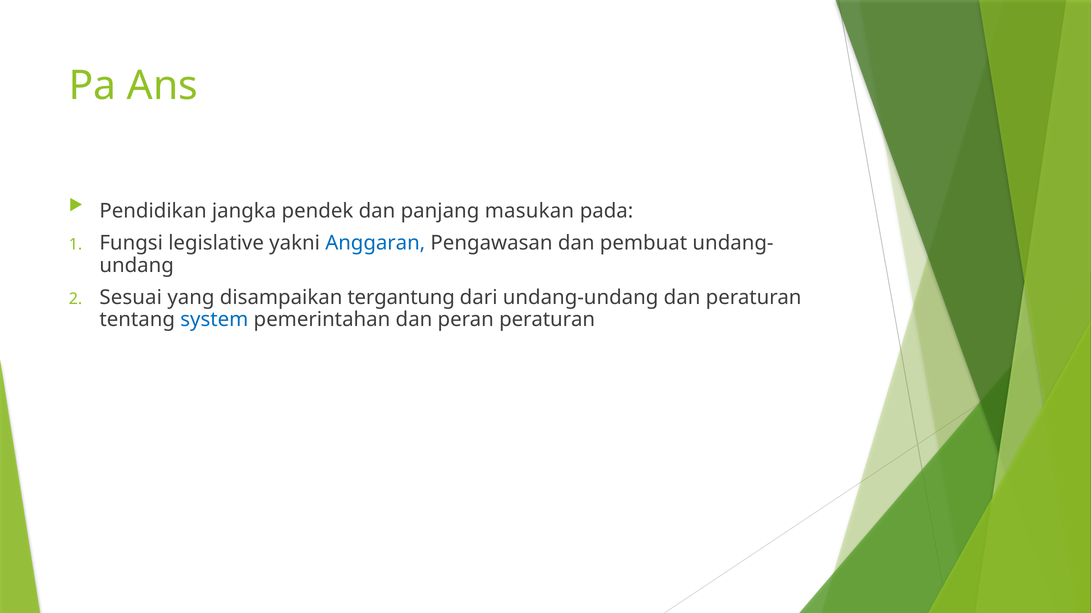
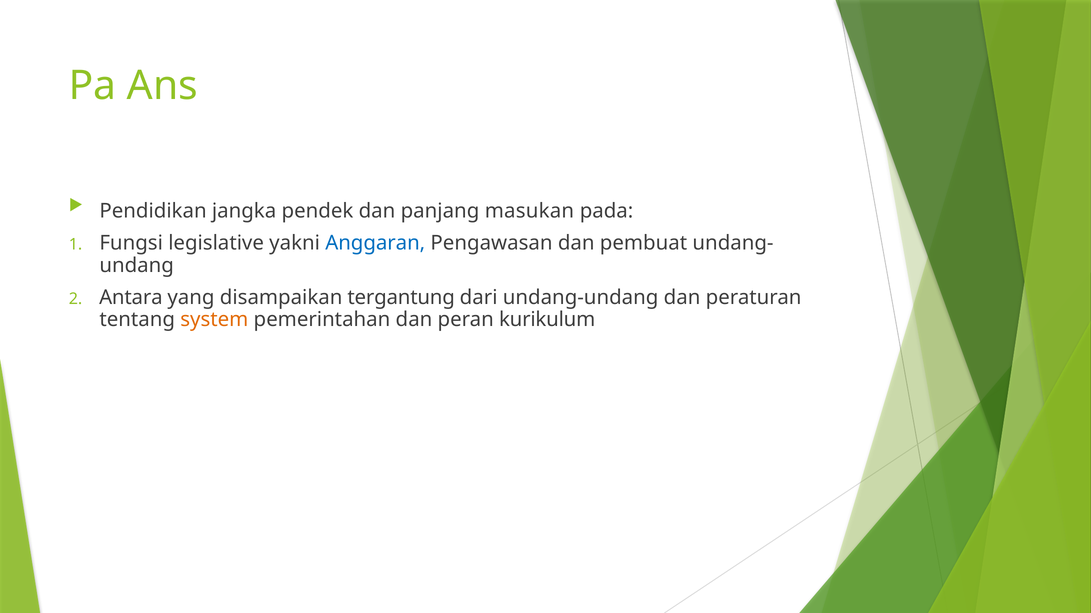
Sesuai: Sesuai -> Antara
system colour: blue -> orange
peran peraturan: peraturan -> kurikulum
